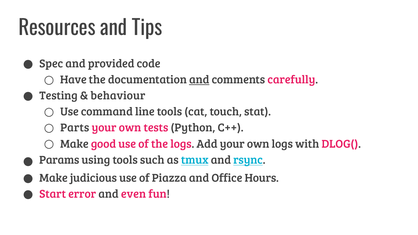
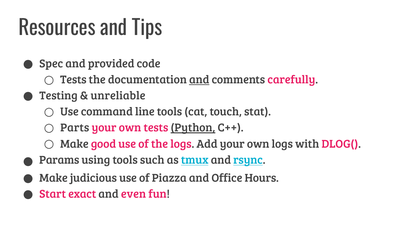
Have at (73, 80): Have -> Tests
behaviour: behaviour -> unreliable
Python underline: none -> present
error: error -> exact
